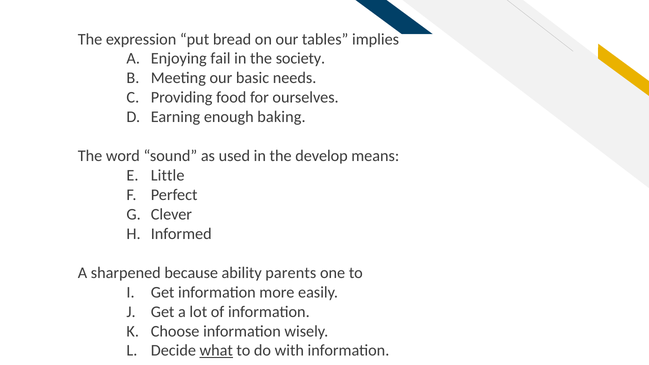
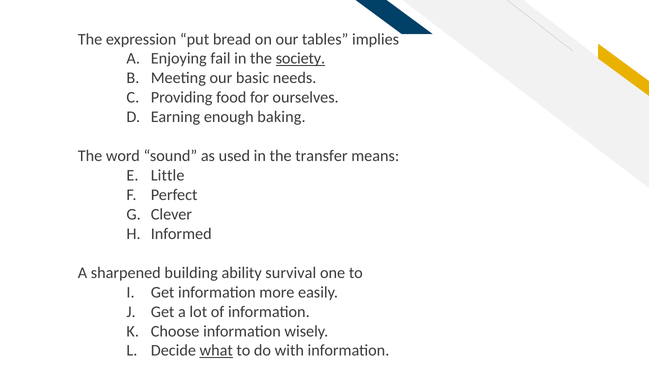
society underline: none -> present
develop: develop -> transfer
because: because -> building
parents: parents -> survival
